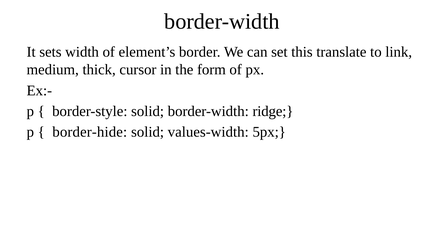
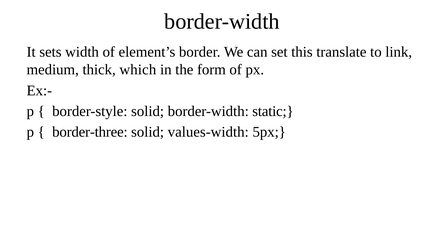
cursor: cursor -> which
ridge: ridge -> static
border-hide: border-hide -> border-three
